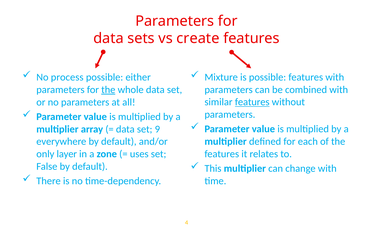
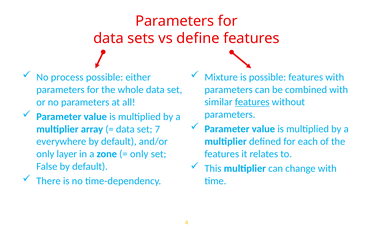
create: create -> define
the at (108, 90) underline: present -> none
9: 9 -> 7
uses at (139, 154): uses -> only
